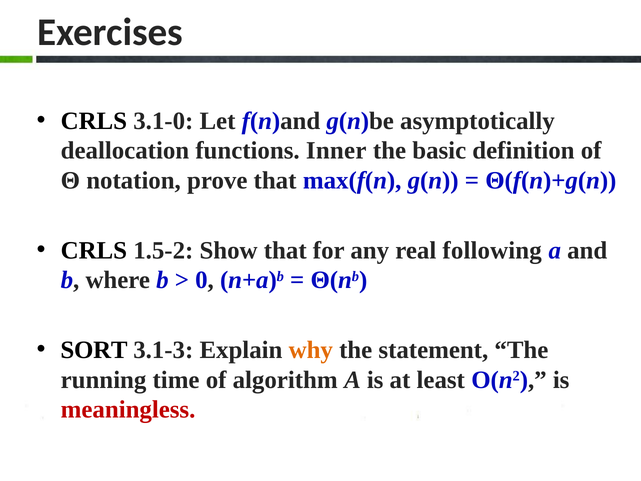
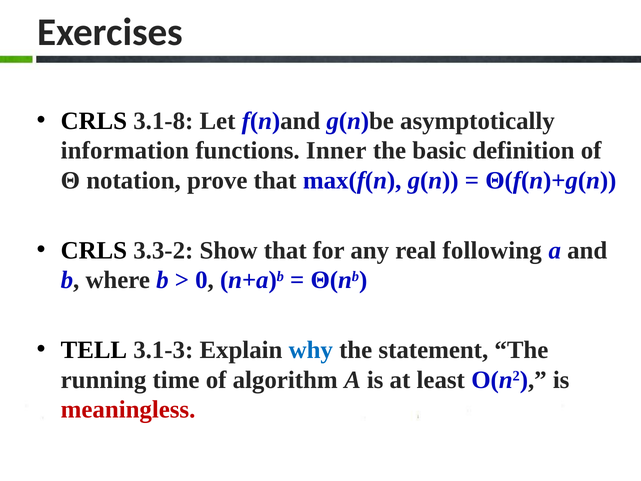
3.1-0: 3.1-0 -> 3.1-8
deallocation: deallocation -> information
1.5-2: 1.5-2 -> 3.3-2
SORT: SORT -> TELL
why colour: orange -> blue
